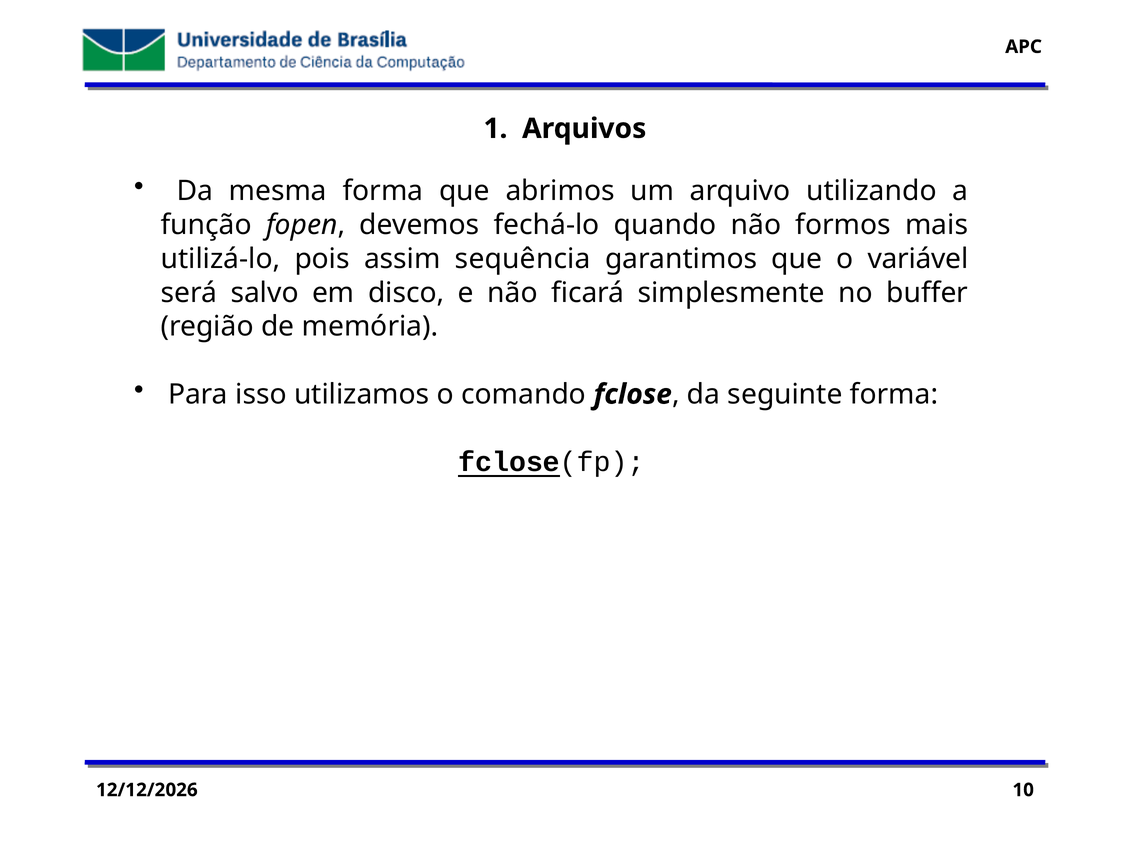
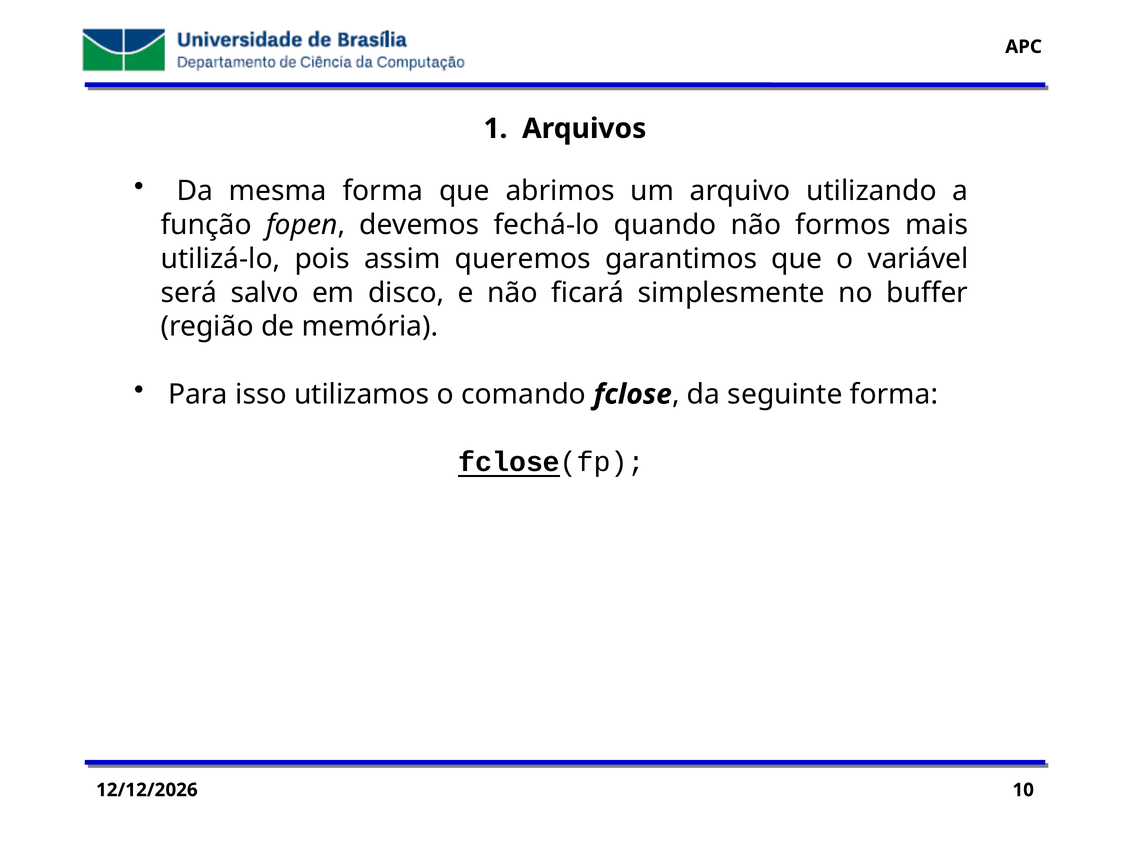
sequência: sequência -> queremos
